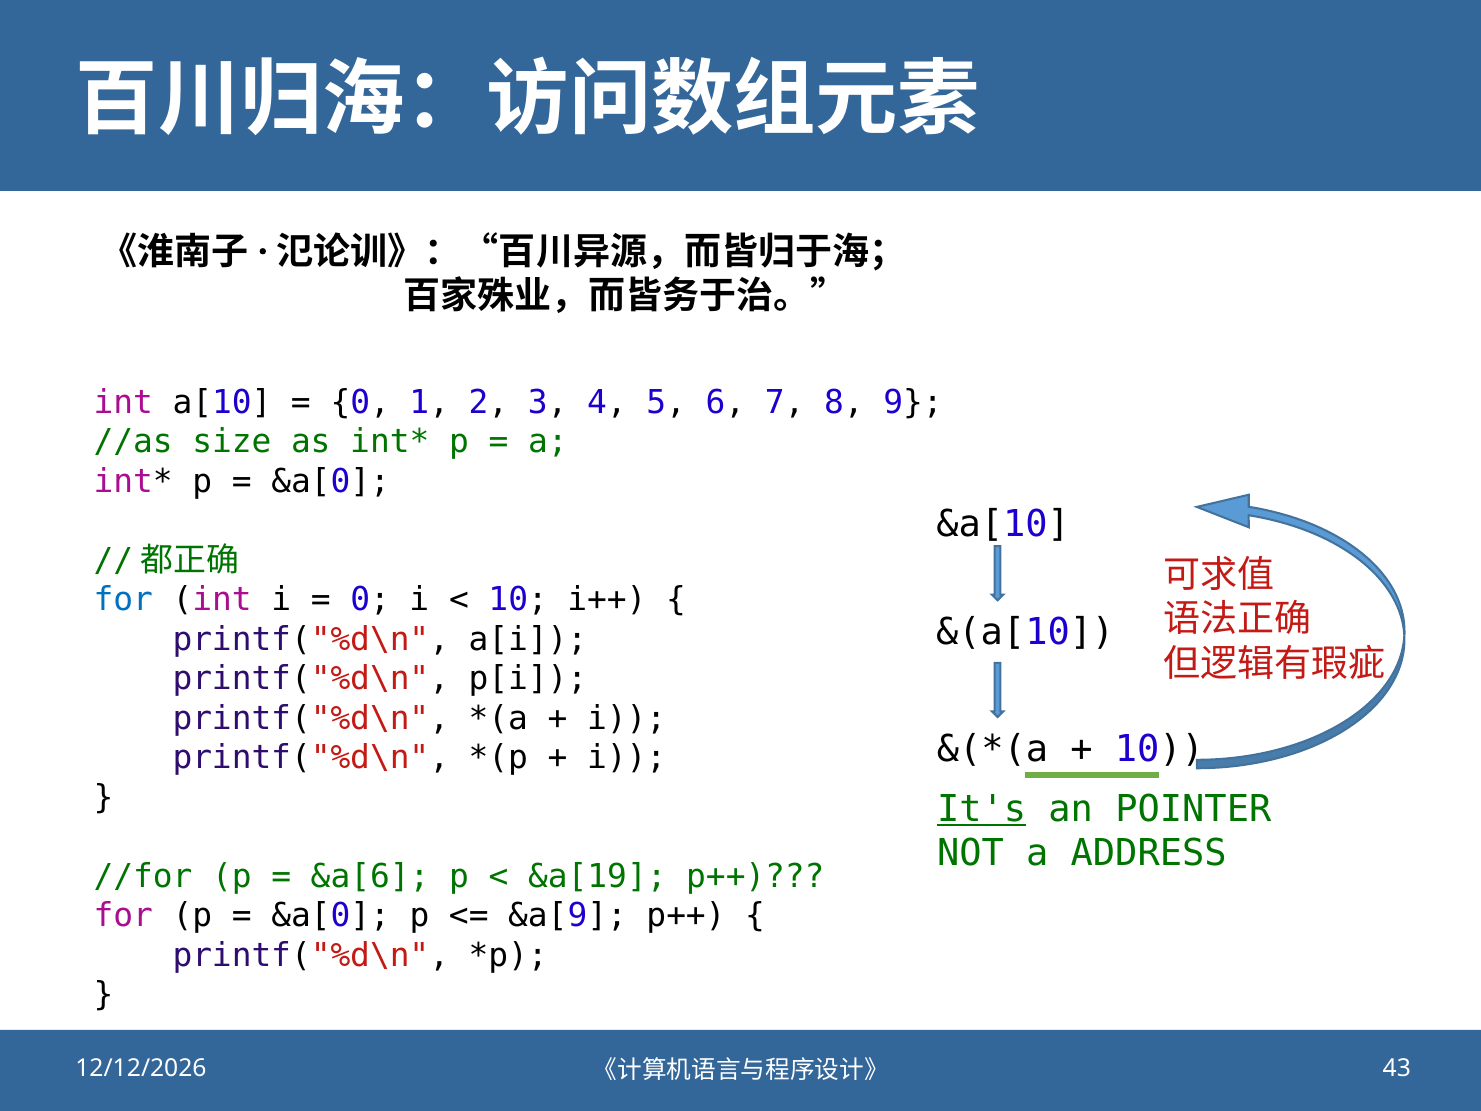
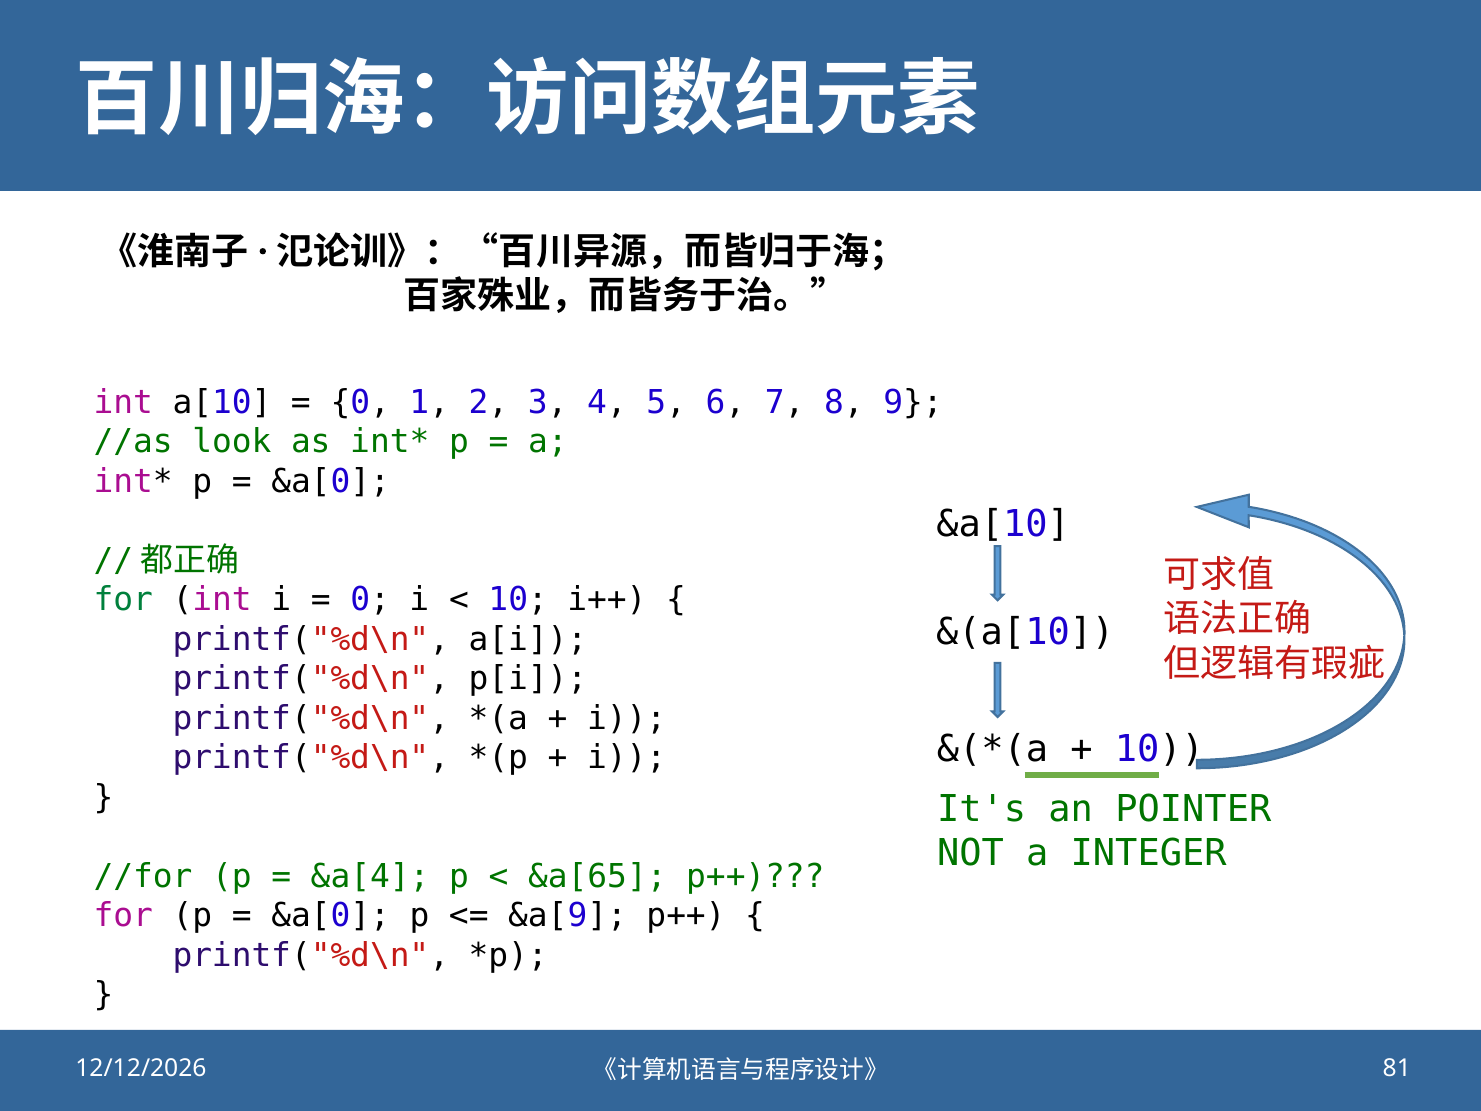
size: size -> look
for at (123, 600) colour: blue -> green
It's underline: present -> none
ADDRESS: ADDRESS -> INTEGER
&a[6: &a[6 -> &a[4
&a[19: &a[19 -> &a[65
43: 43 -> 81
